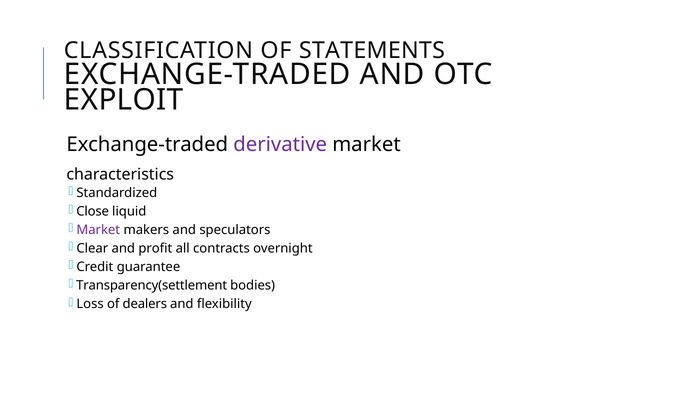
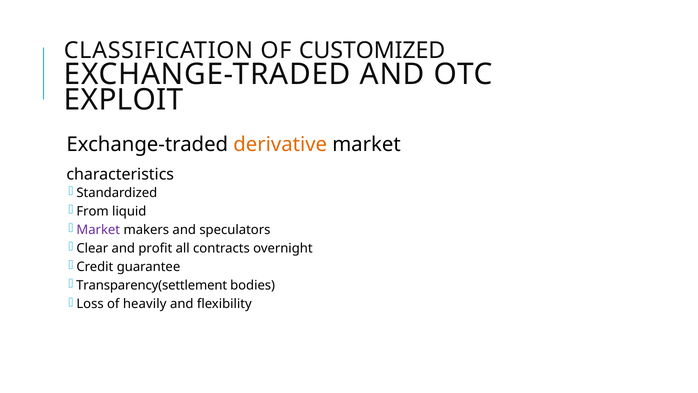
STATEMENTS: STATEMENTS -> CUSTOMIZED
derivative colour: purple -> orange
Close: Close -> From
dealers: dealers -> heavily
